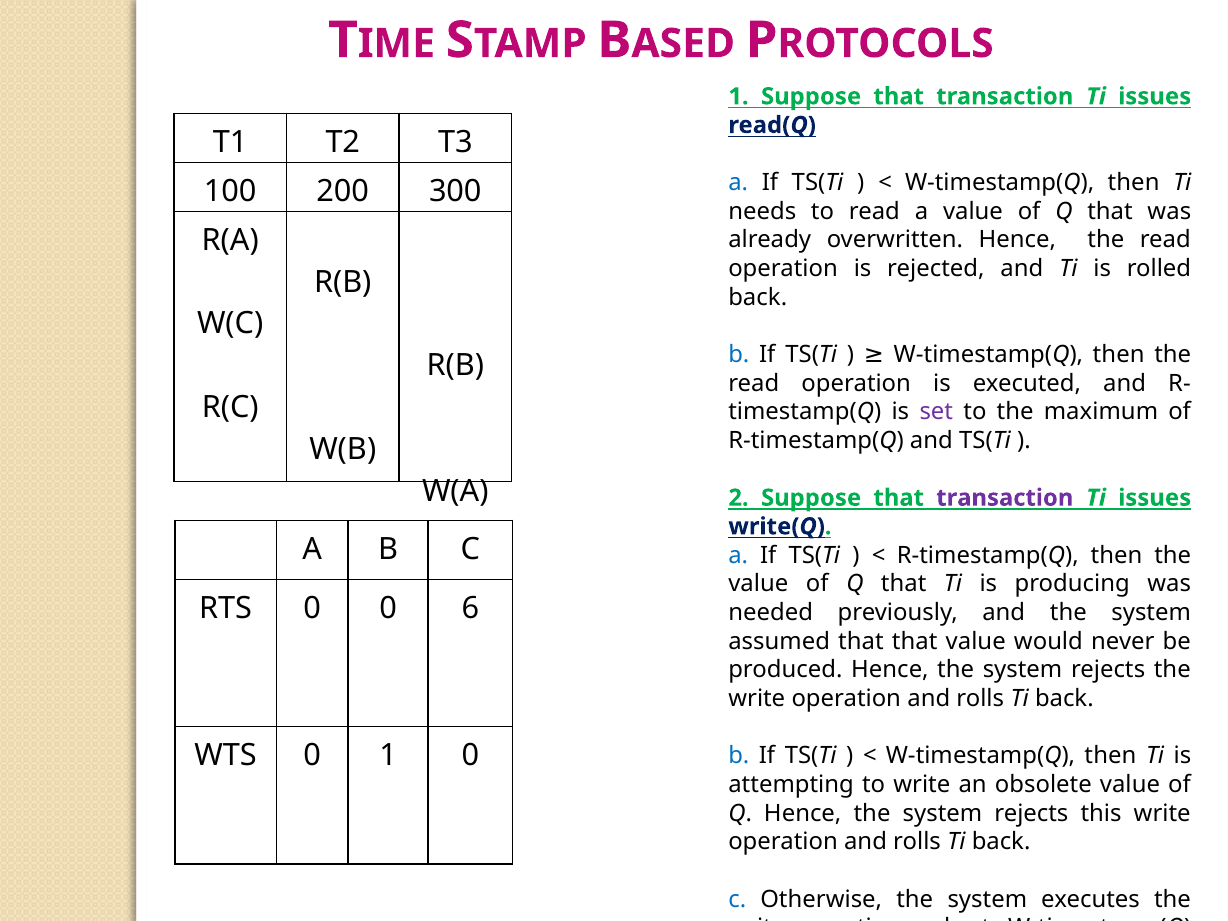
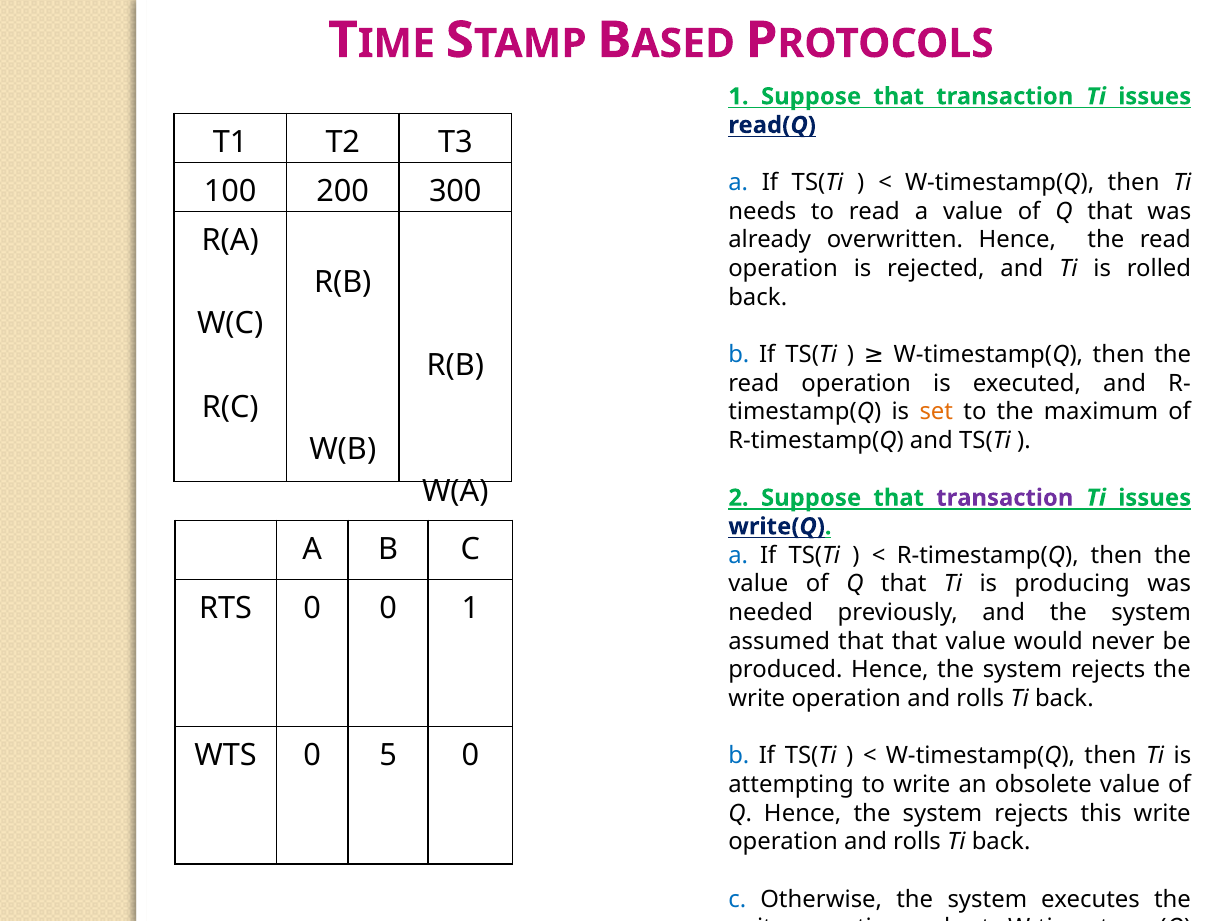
set colour: purple -> orange
0 6: 6 -> 1
0 1: 1 -> 5
